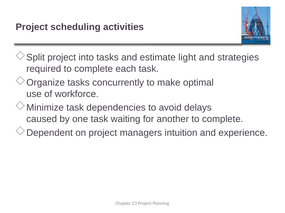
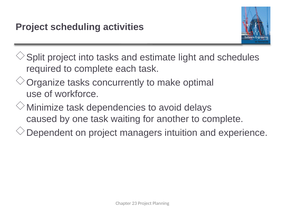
strategies: strategies -> schedules
